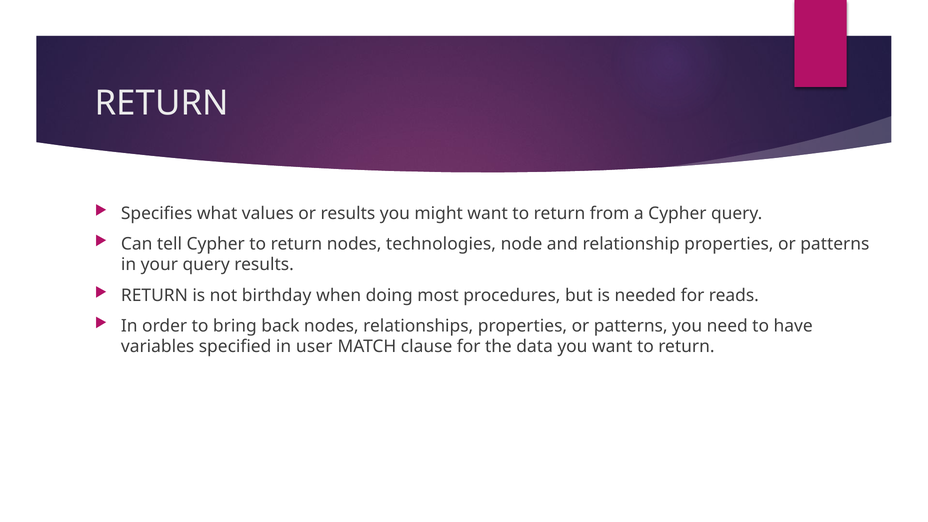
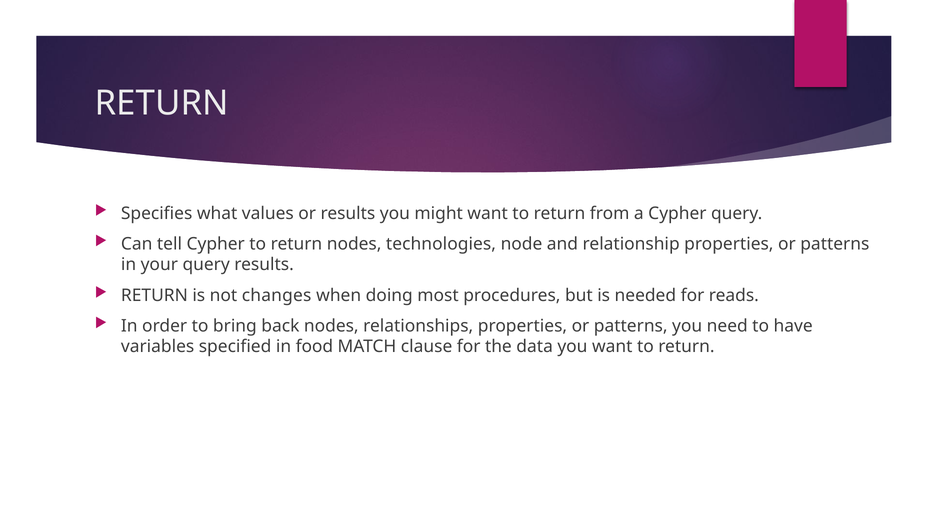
birthday: birthday -> changes
user: user -> food
